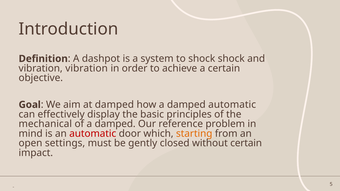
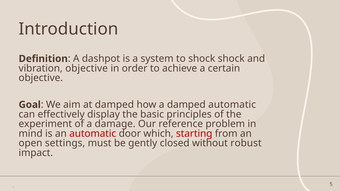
vibration vibration: vibration -> objective
mechanical: mechanical -> experiment
of a damped: damped -> damage
starting colour: orange -> red
without certain: certain -> robust
